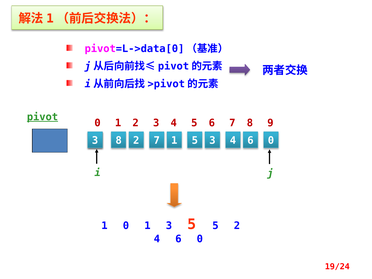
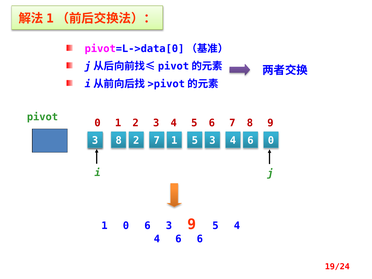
pivot underline: present -> none
0 1: 1 -> 6
3 5: 5 -> 9
5 2: 2 -> 4
6 0: 0 -> 6
